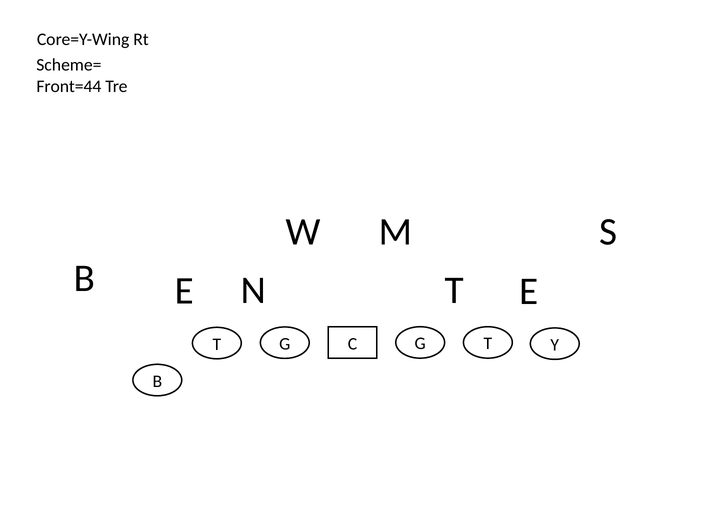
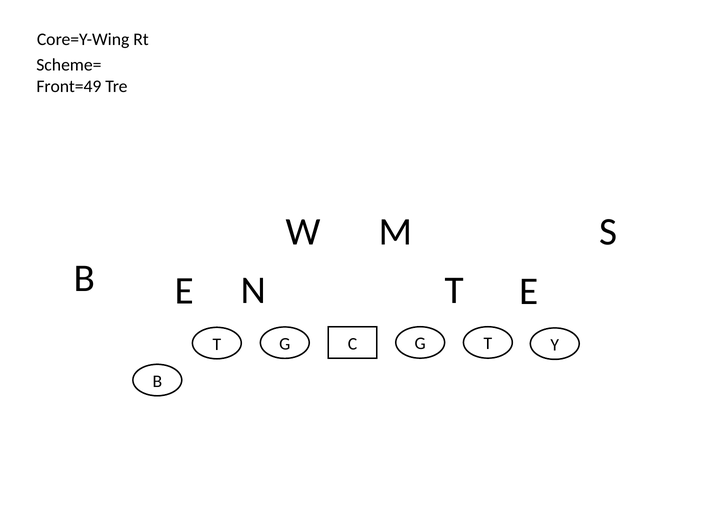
Front=44: Front=44 -> Front=49
